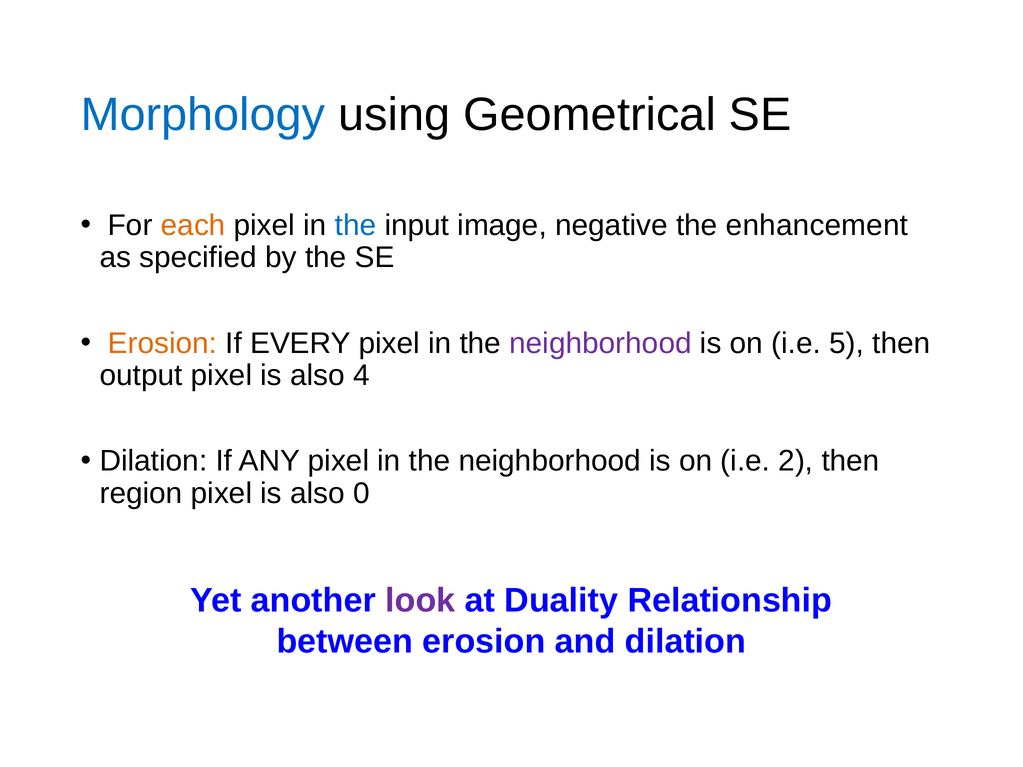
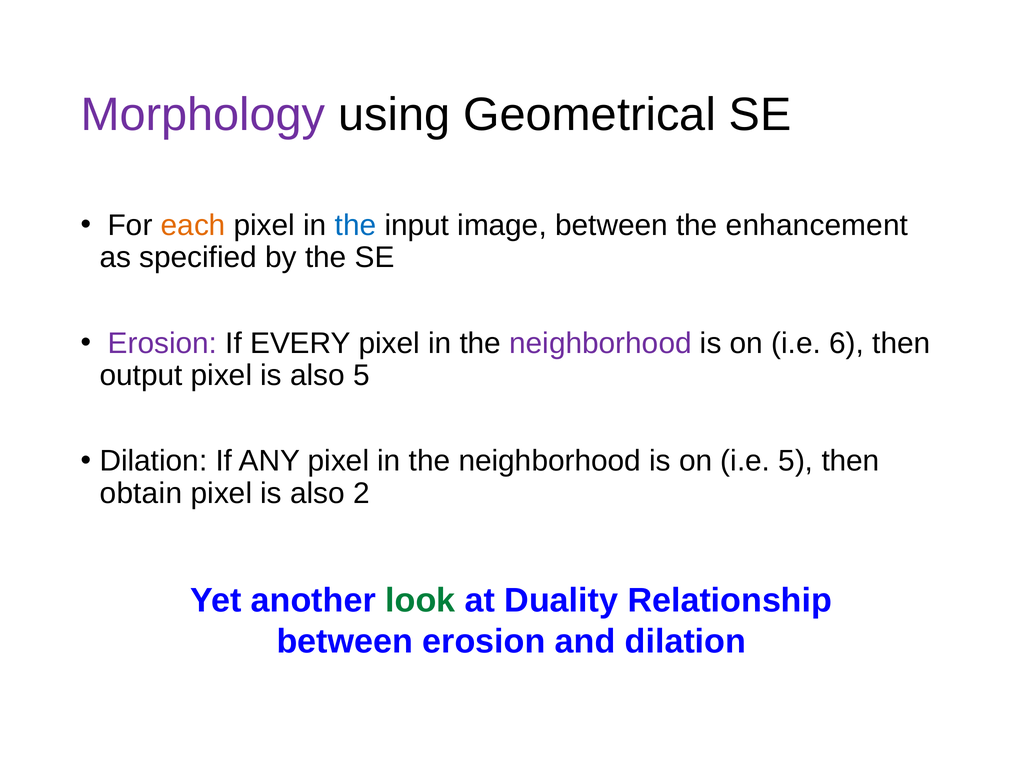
Morphology colour: blue -> purple
image negative: negative -> between
Erosion at (163, 343) colour: orange -> purple
5: 5 -> 6
also 4: 4 -> 5
i.e 2: 2 -> 5
region: region -> obtain
0: 0 -> 2
look colour: purple -> green
